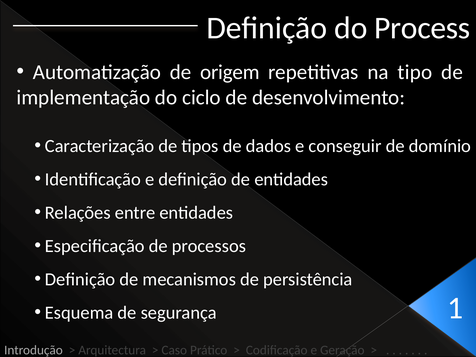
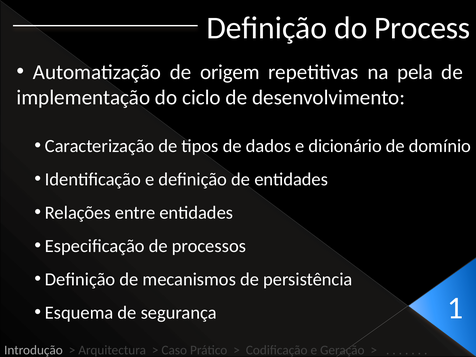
tipo: tipo -> pela
conseguir: conseguir -> dicionário
